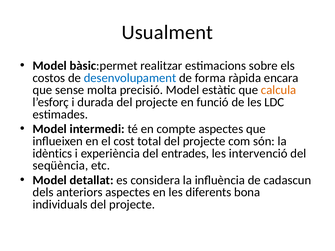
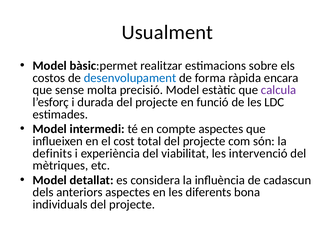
calcula colour: orange -> purple
idèntics: idèntics -> definits
entrades: entrades -> viabilitat
seqüència: seqüència -> mètriques
